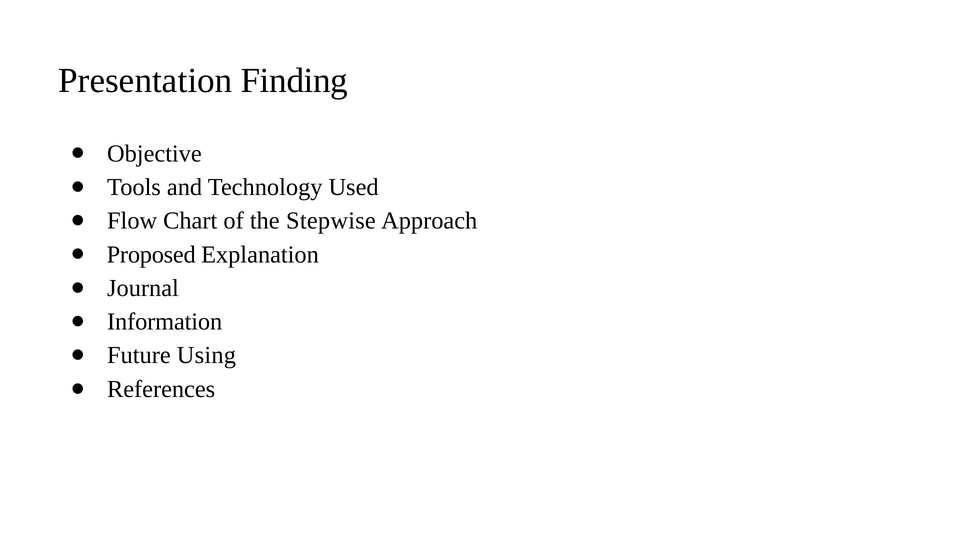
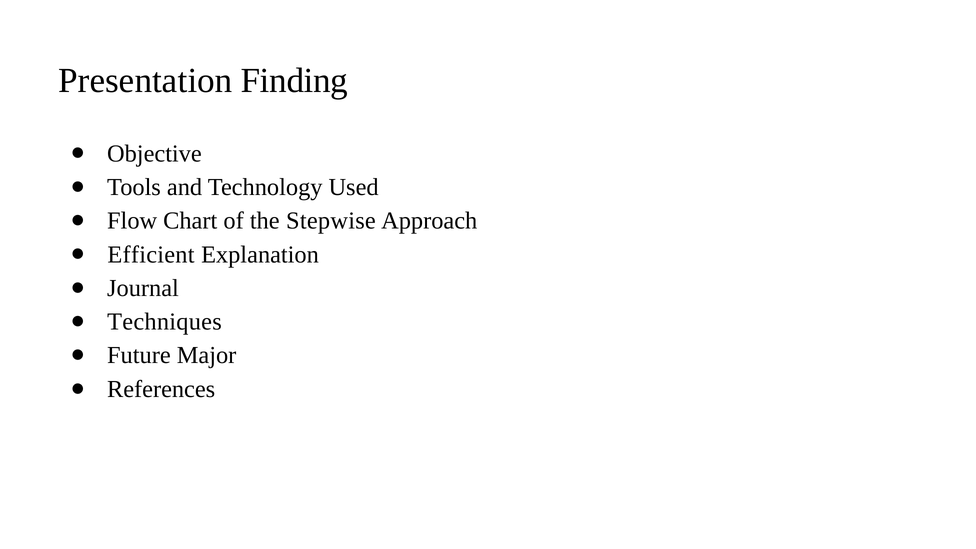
Proposed: Proposed -> Efficient
Information: Information -> Techniques
Using: Using -> Major
